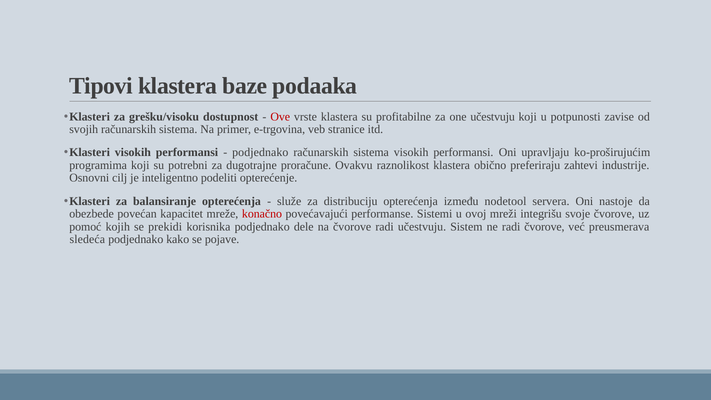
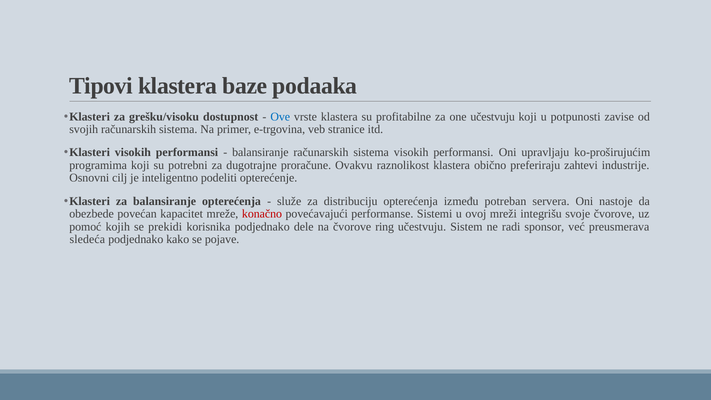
Ove colour: red -> blue
podjednako at (260, 153): podjednako -> balansiranje
nodetool: nodetool -> potreban
čvorove radi: radi -> ring
radi čvorove: čvorove -> sponsor
